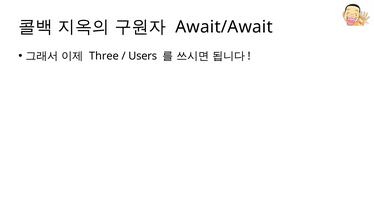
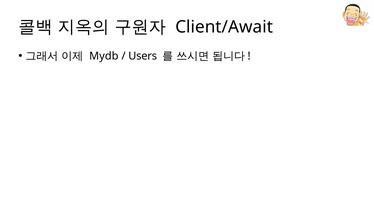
Await/Await: Await/Await -> Client/Await
Three: Three -> Mydb
